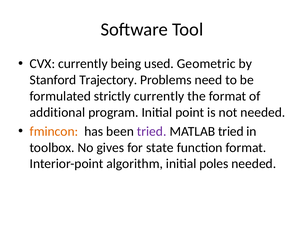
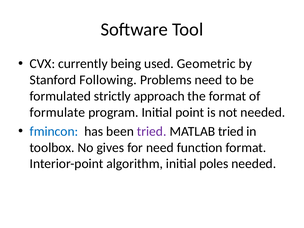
Trajectory: Trajectory -> Following
strictly currently: currently -> approach
additional: additional -> formulate
fmincon colour: orange -> blue
for state: state -> need
